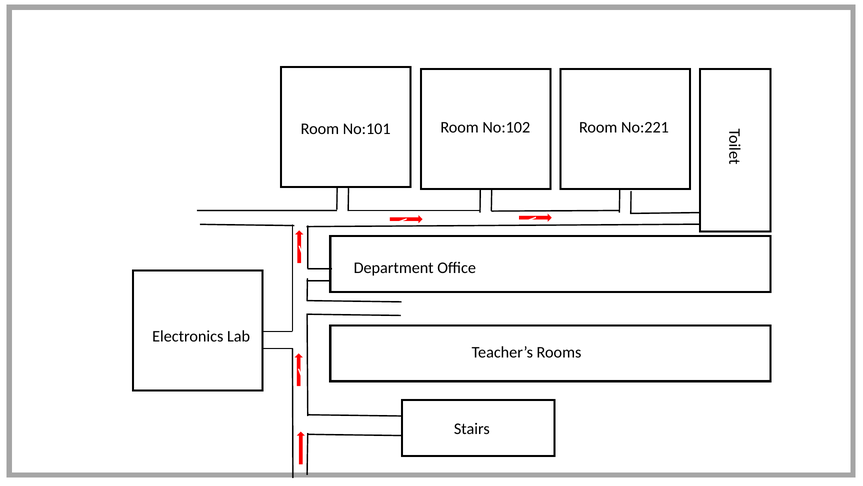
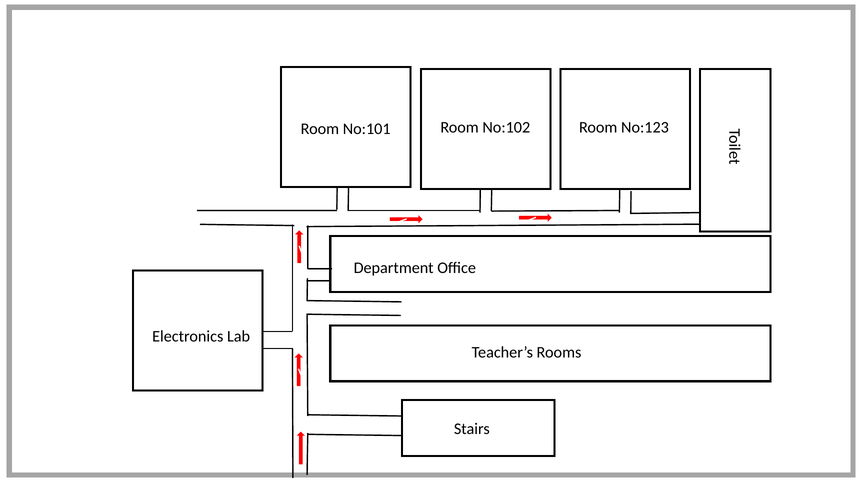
No:221: No:221 -> No:123
